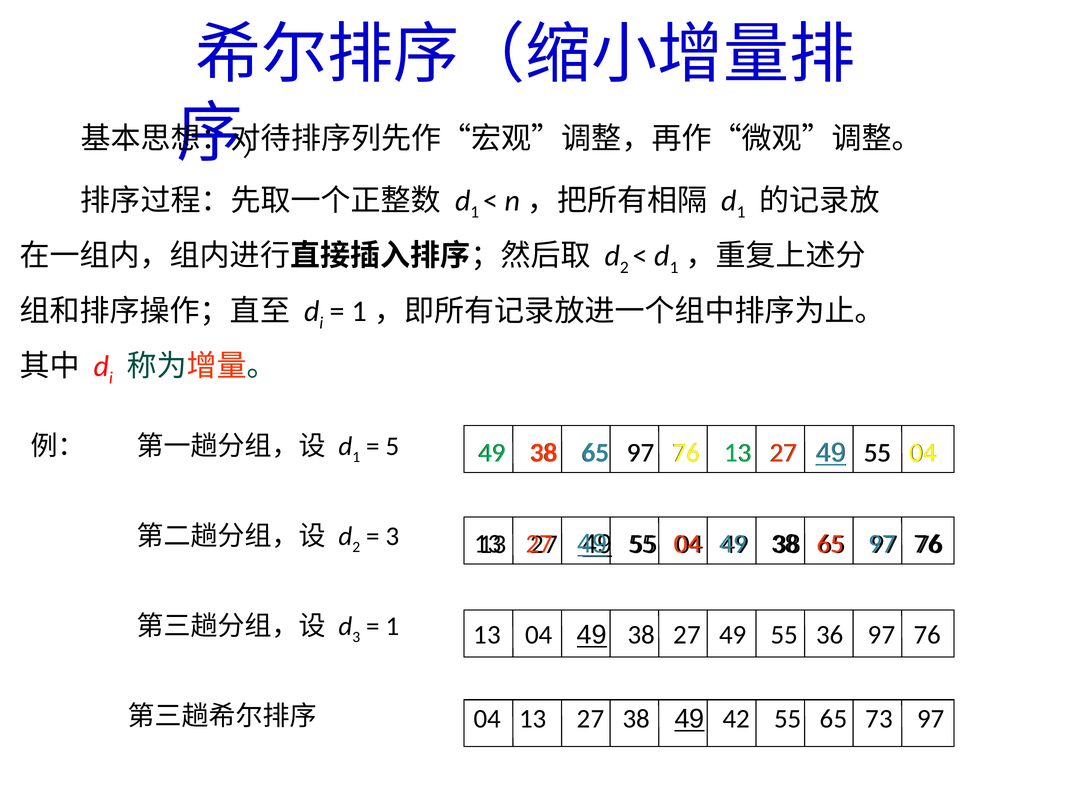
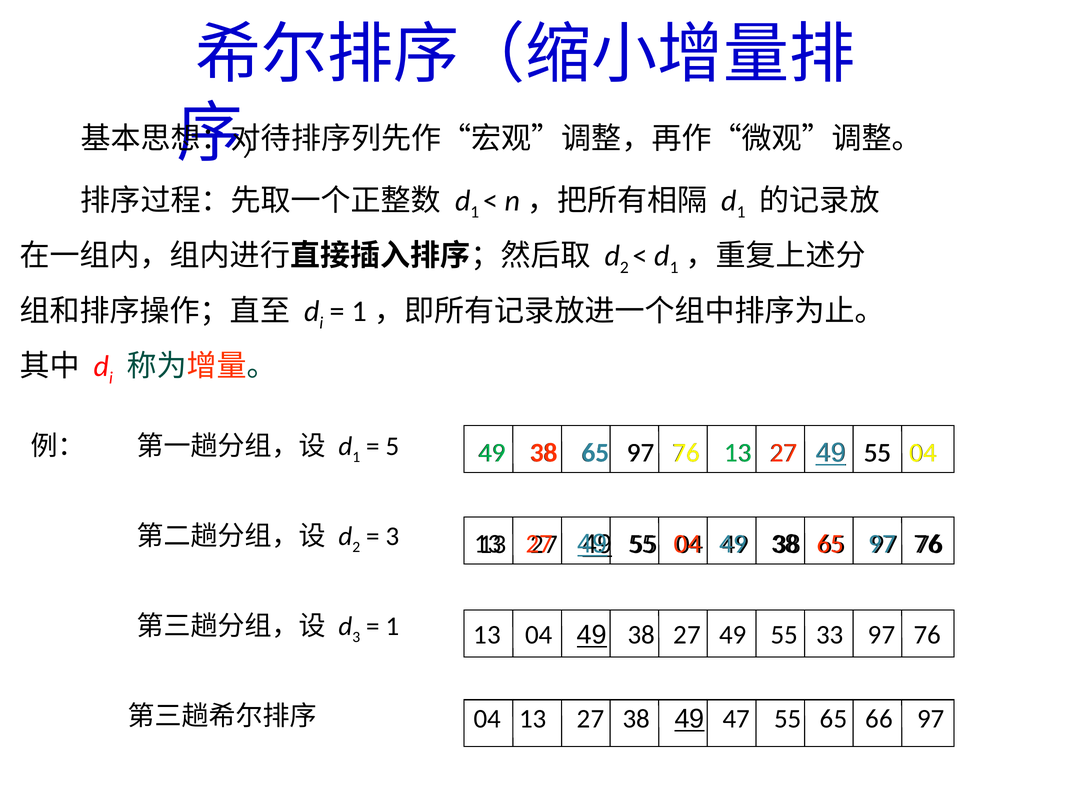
36: 36 -> 33
42: 42 -> 47
73: 73 -> 66
